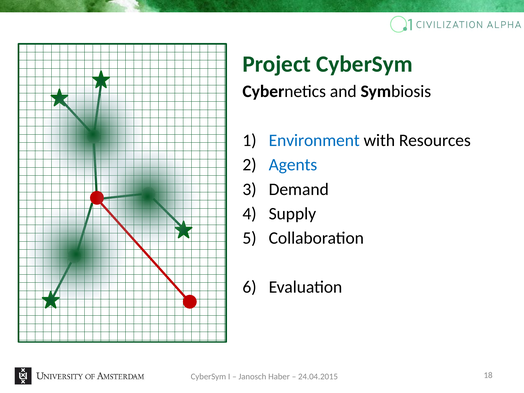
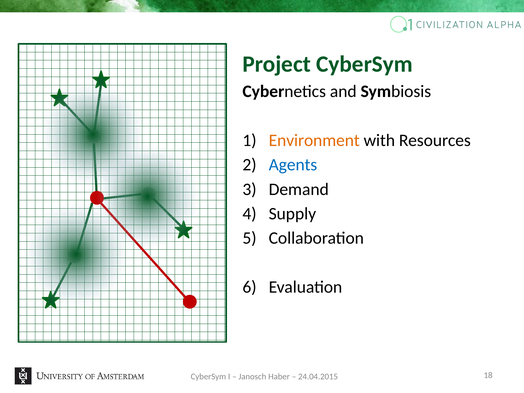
Environment colour: blue -> orange
